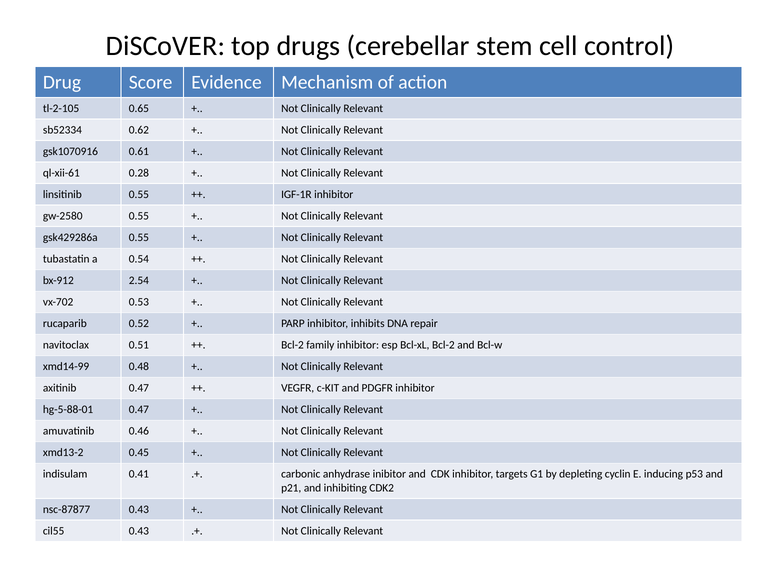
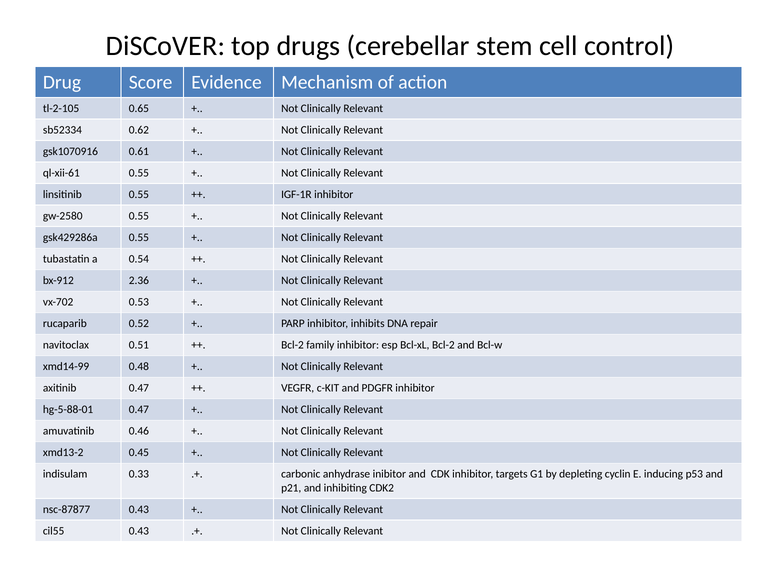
ql-xii-61 0.28: 0.28 -> 0.55
2.54: 2.54 -> 2.36
0.41: 0.41 -> 0.33
